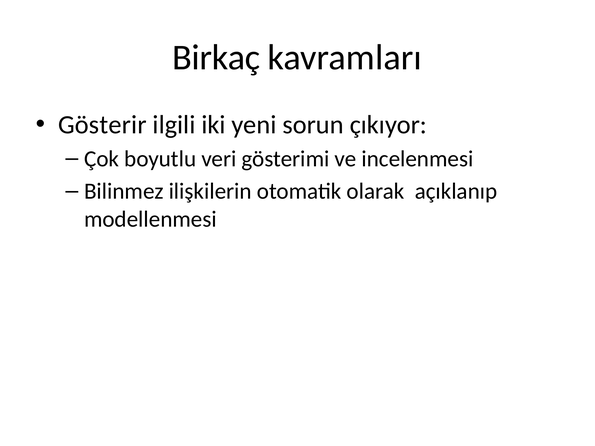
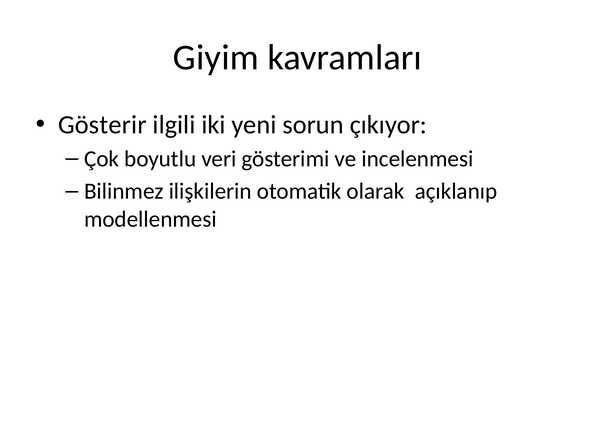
Birkaç: Birkaç -> Giyim
